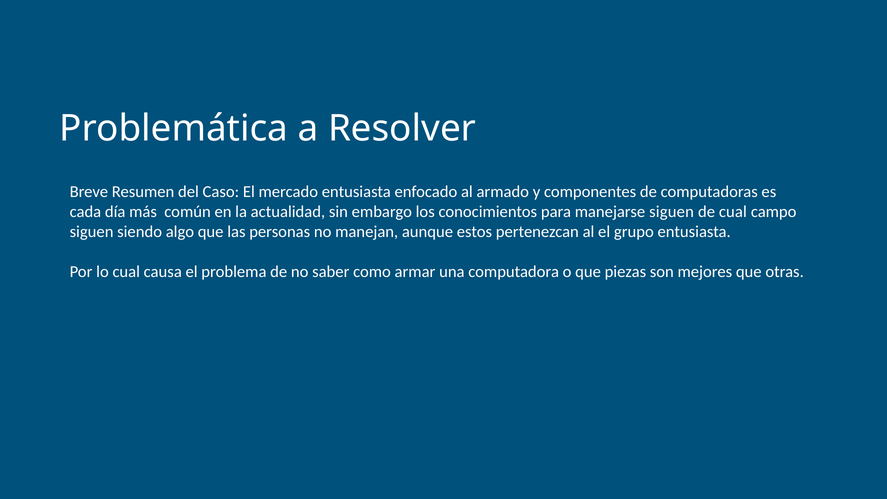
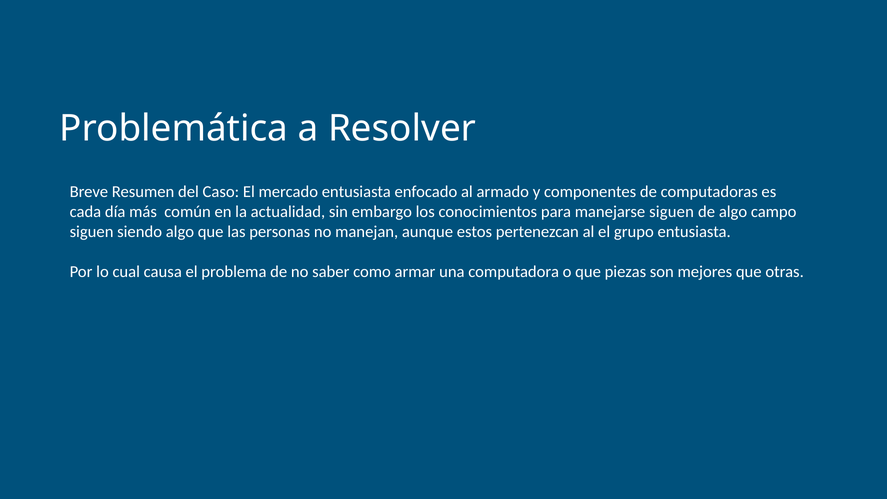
de cual: cual -> algo
